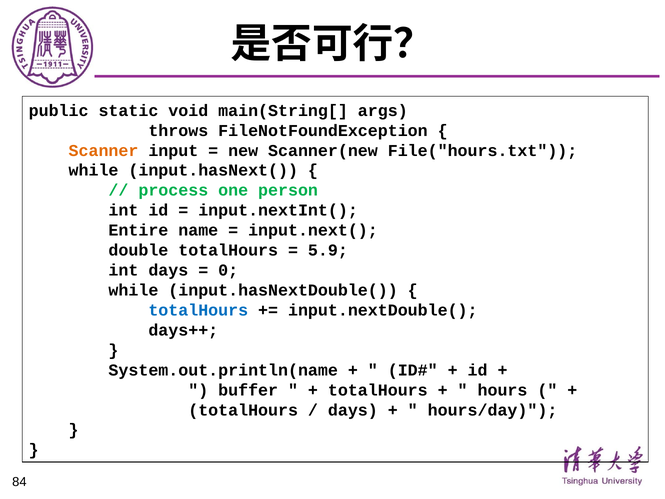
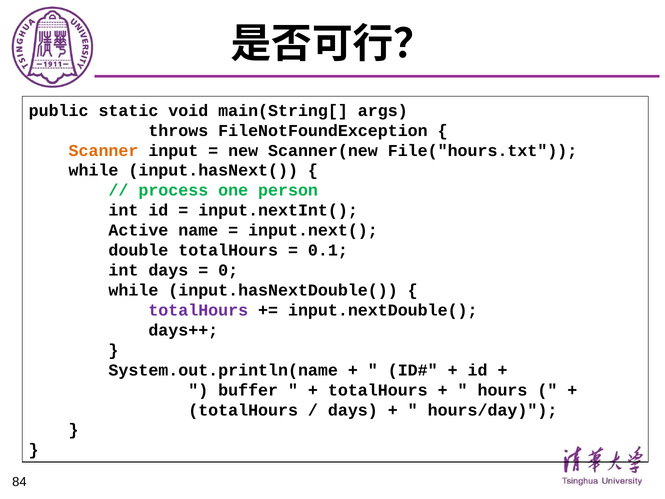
Entire: Entire -> Active
5.9: 5.9 -> 0.1
totalHours at (198, 310) colour: blue -> purple
